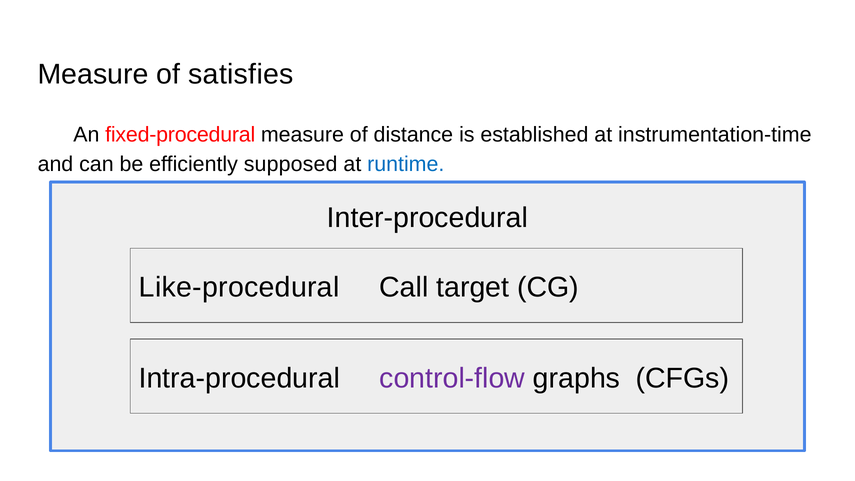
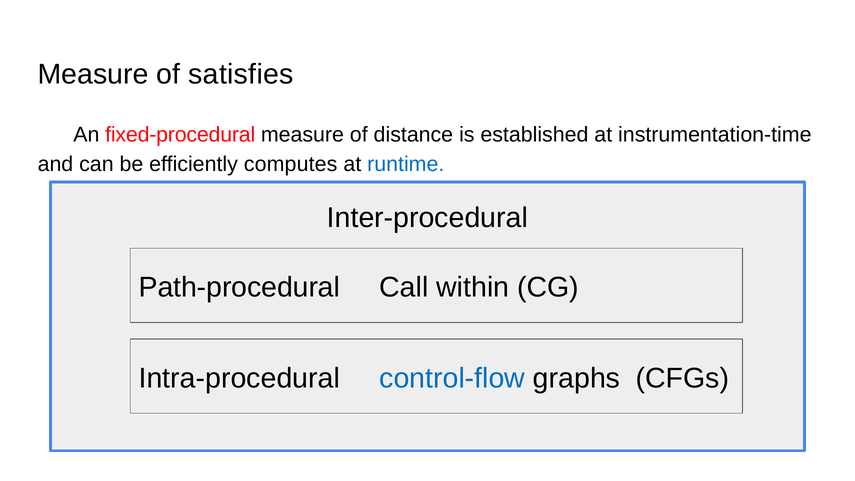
supposed: supposed -> computes
Like-procedural: Like-procedural -> Path-procedural
target: target -> within
control-flow colour: purple -> blue
